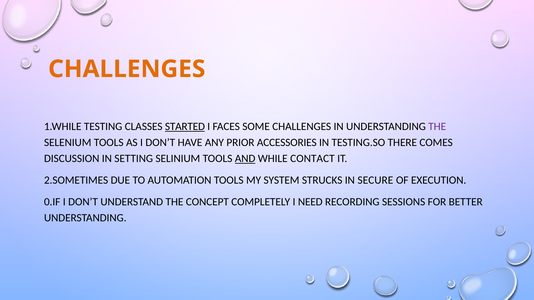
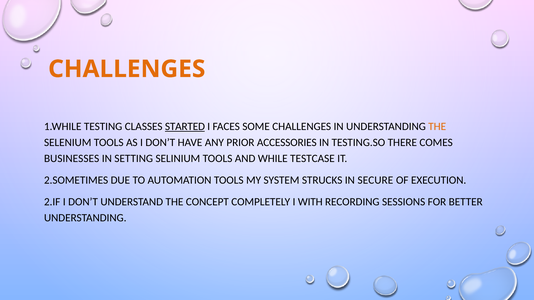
THE at (437, 127) colour: purple -> orange
DISCUSSION: DISCUSSION -> BUSINESSES
AND underline: present -> none
CONTACT: CONTACT -> TESTCASE
0.IF: 0.IF -> 2.IF
NEED: NEED -> WITH
